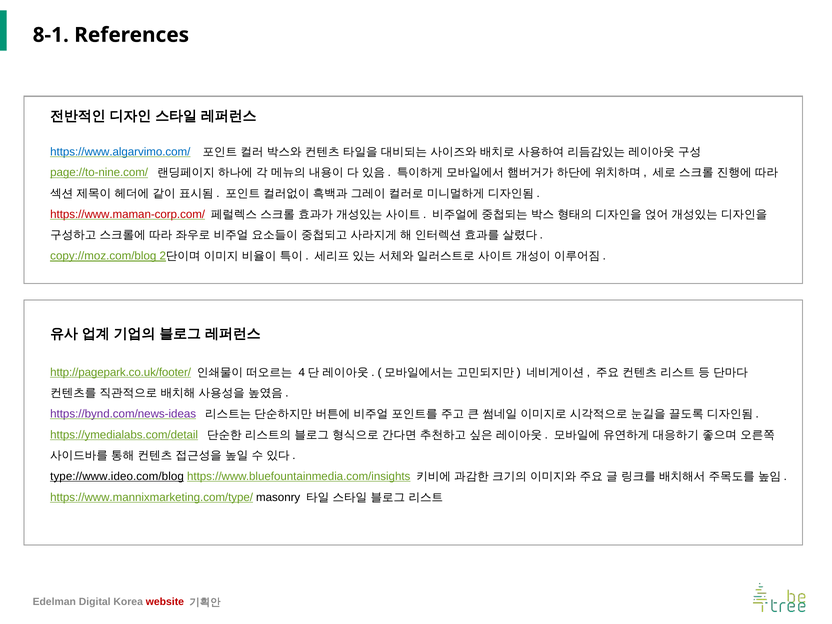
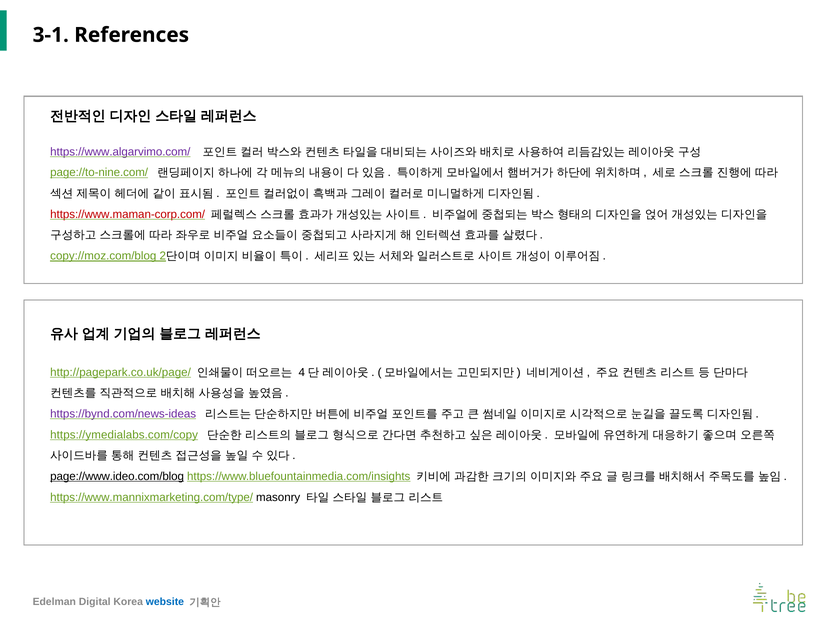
8-1: 8-1 -> 3-1
https://www.algarvimo.com/ colour: blue -> purple
http://pagepark.co.uk/footer/: http://pagepark.co.uk/footer/ -> http://pagepark.co.uk/page/
https://ymedialabs.com/detail: https://ymedialabs.com/detail -> https://ymedialabs.com/copy
type://www.ideo.com/blog: type://www.ideo.com/blog -> page://www.ideo.com/blog
website colour: red -> blue
